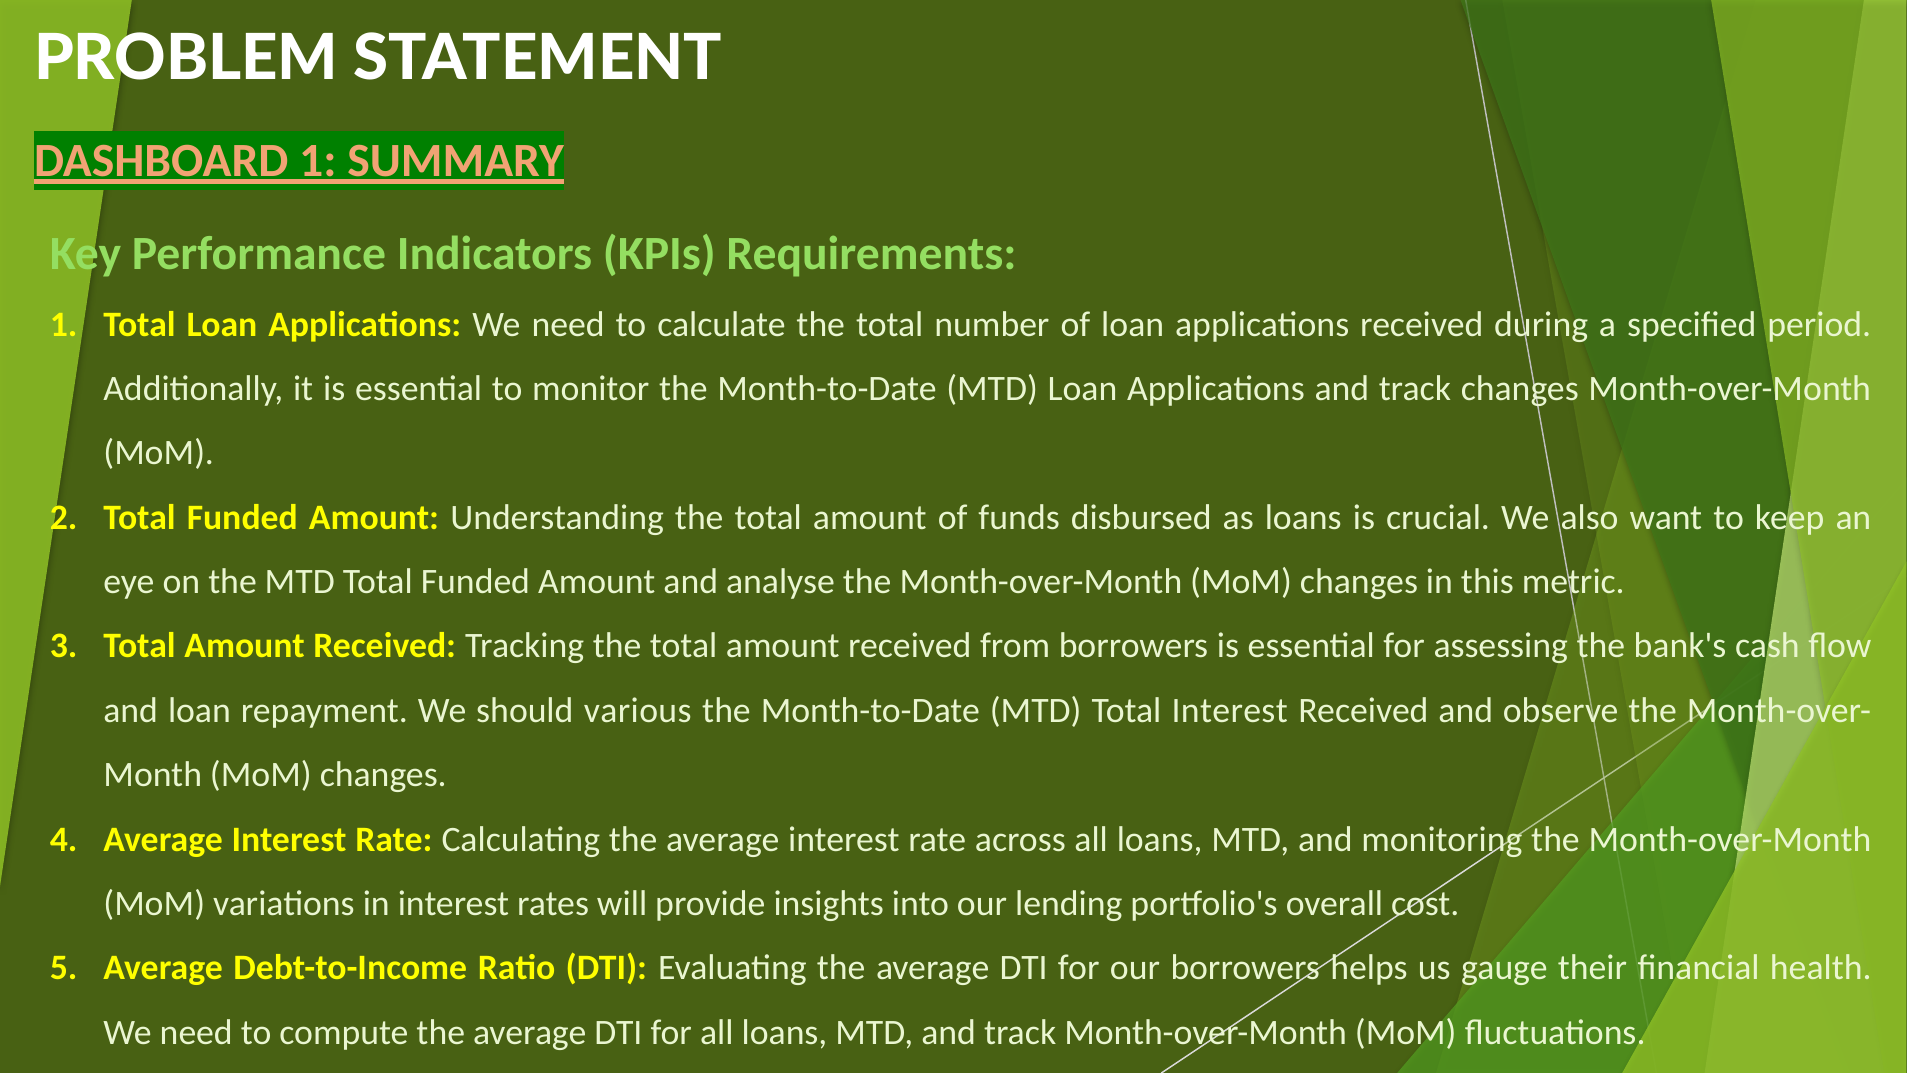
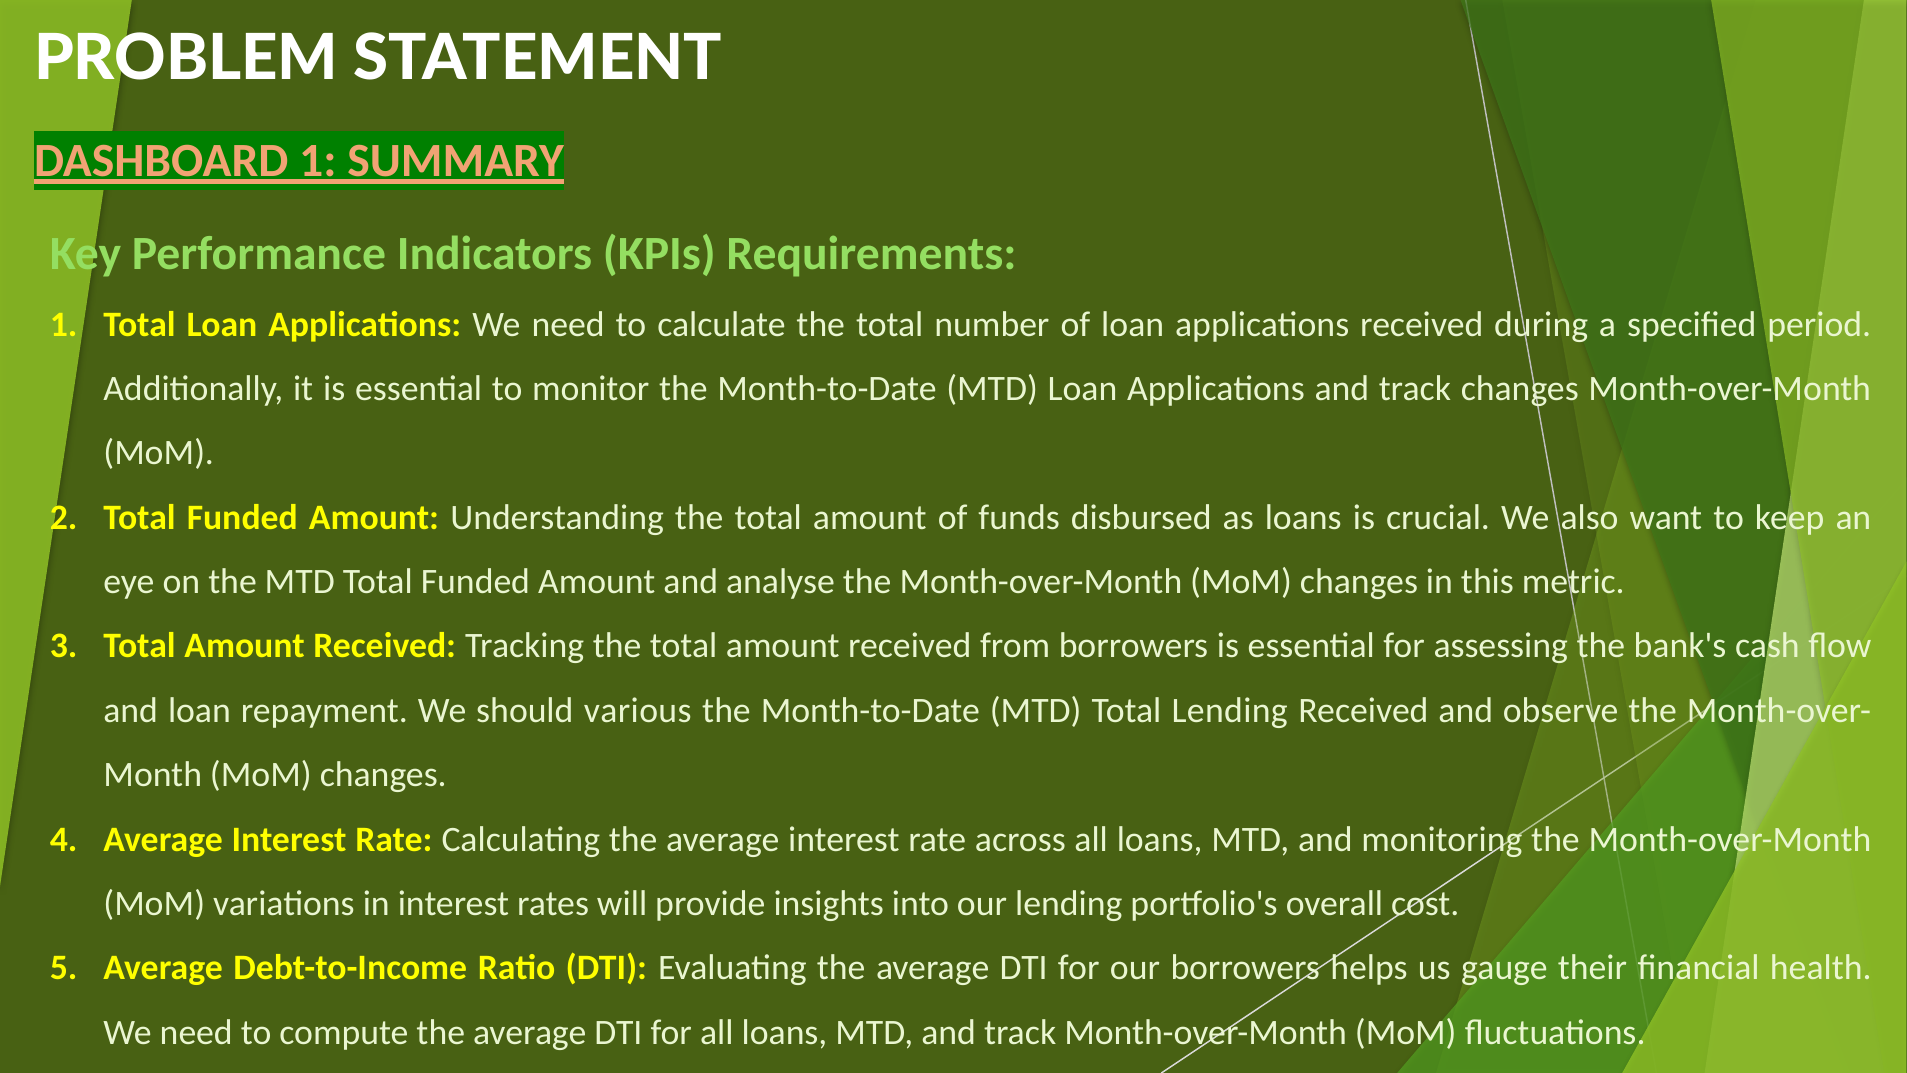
Total Interest: Interest -> Lending
